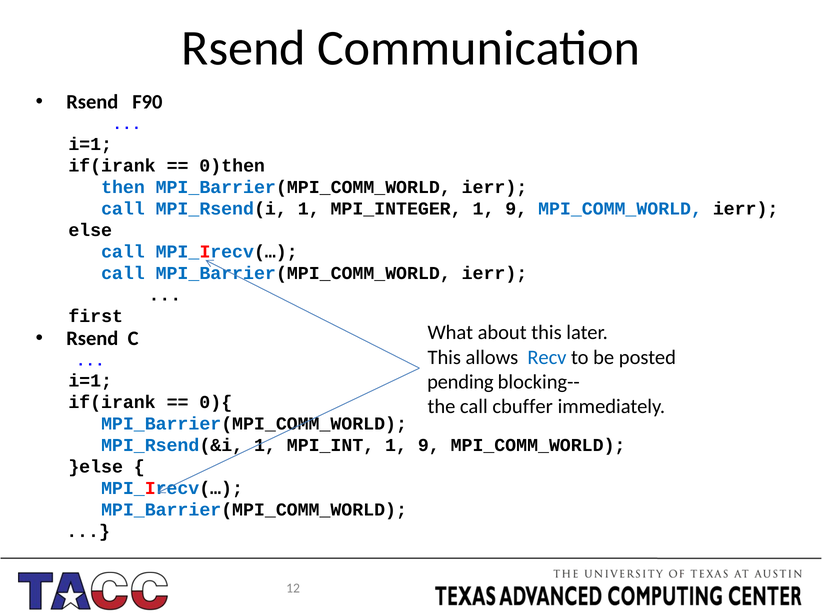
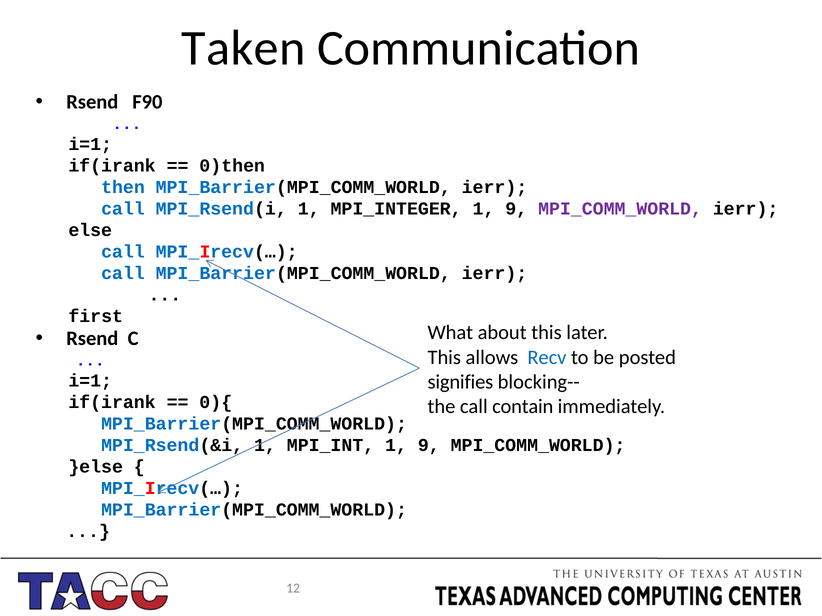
Rsend at (244, 48): Rsend -> Taken
MPI_COMM_WORLD at (620, 209) colour: blue -> purple
pending: pending -> signifies
cbuffer: cbuffer -> contain
